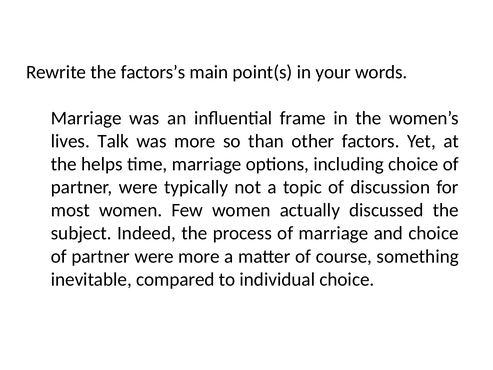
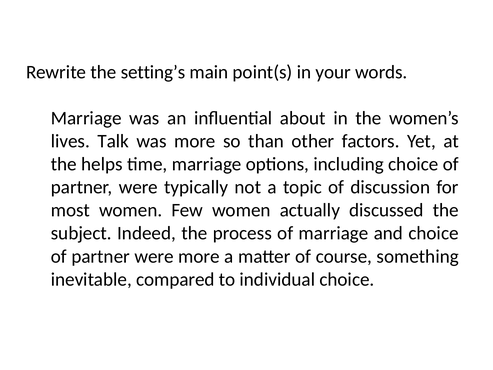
factors’s: factors’s -> setting’s
frame: frame -> about
